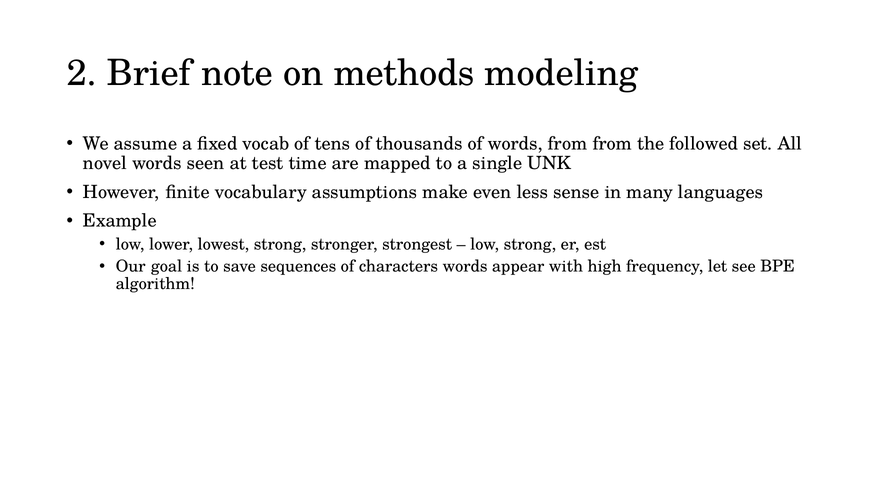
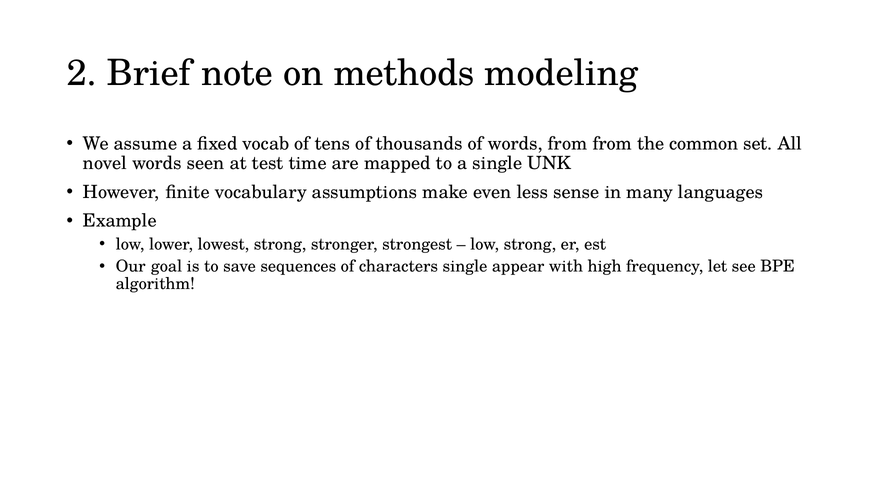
followed: followed -> common
characters words: words -> single
